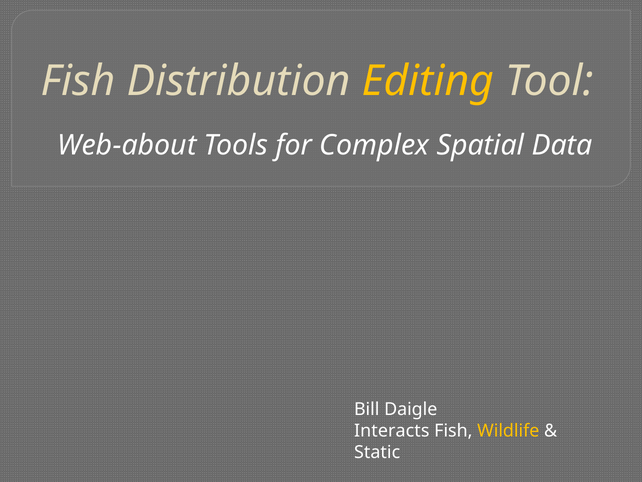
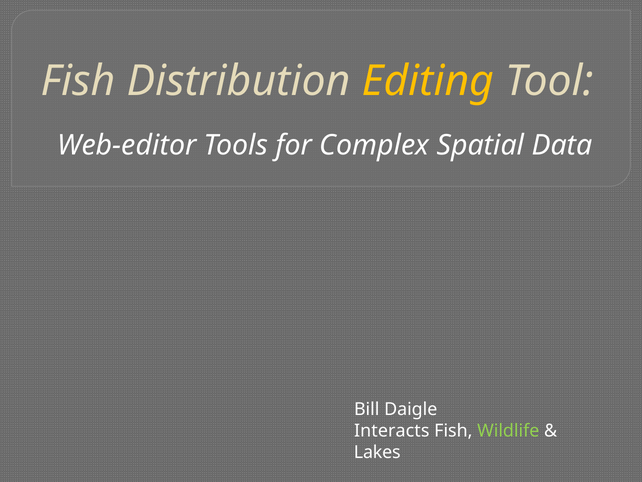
Web-about: Web-about -> Web-editor
Wildlife colour: yellow -> light green
Static: Static -> Lakes
